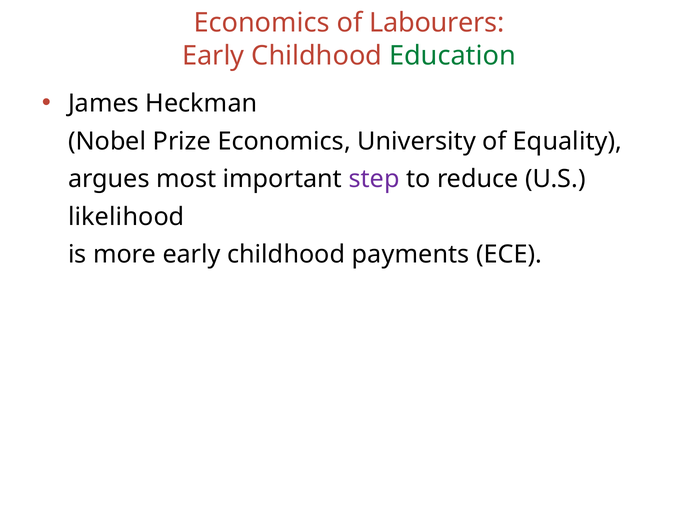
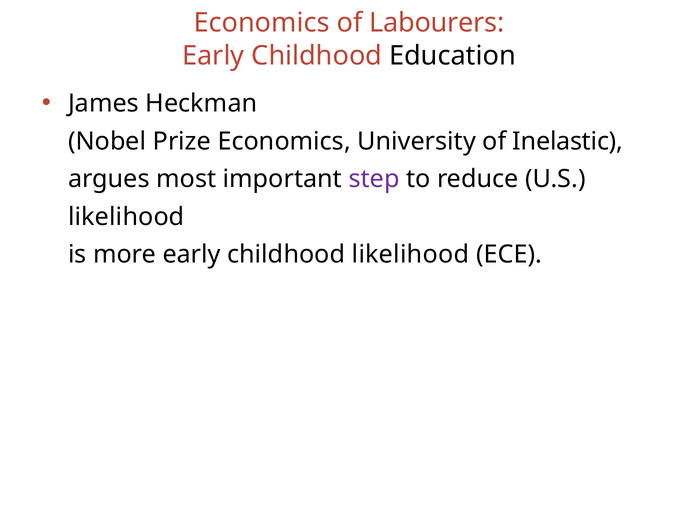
Education colour: green -> black
Equality: Equality -> Inelastic
childhood payments: payments -> likelihood
